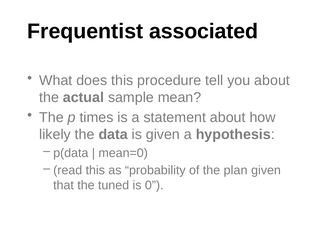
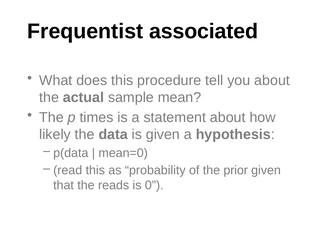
plan: plan -> prior
tuned: tuned -> reads
